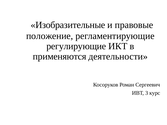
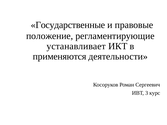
Изобразительные: Изобразительные -> Государственные
регулирующие: регулирующие -> устанавливает
